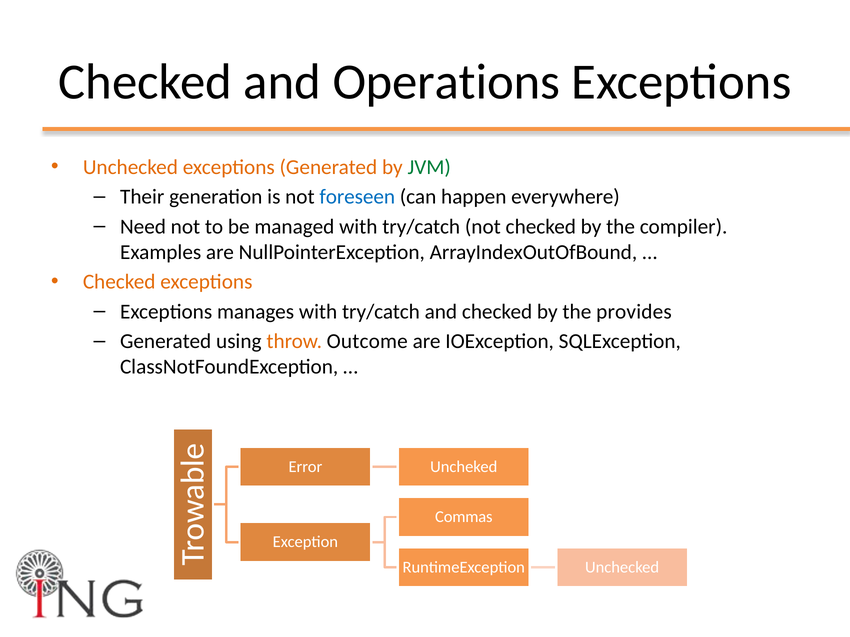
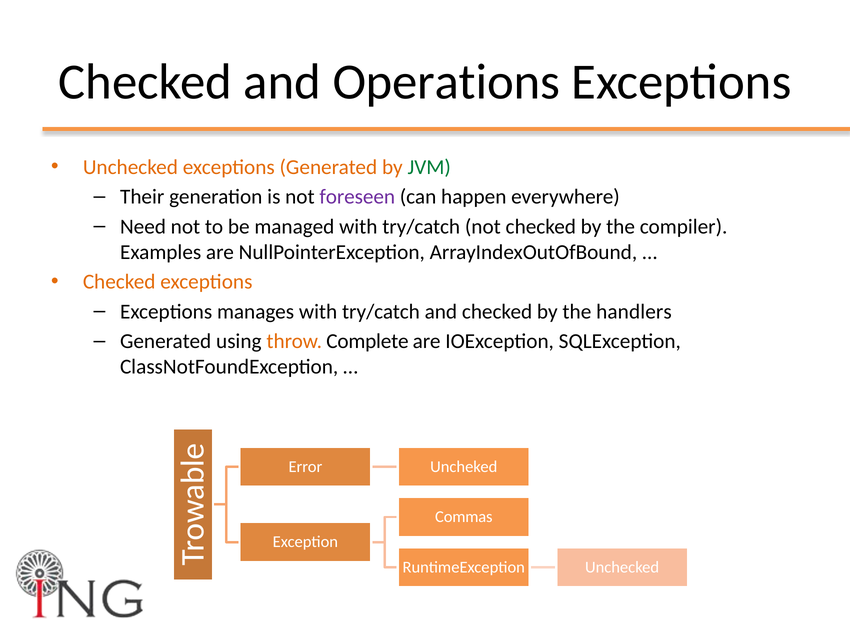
foreseen colour: blue -> purple
provides: provides -> handlers
Outcome: Outcome -> Complete
